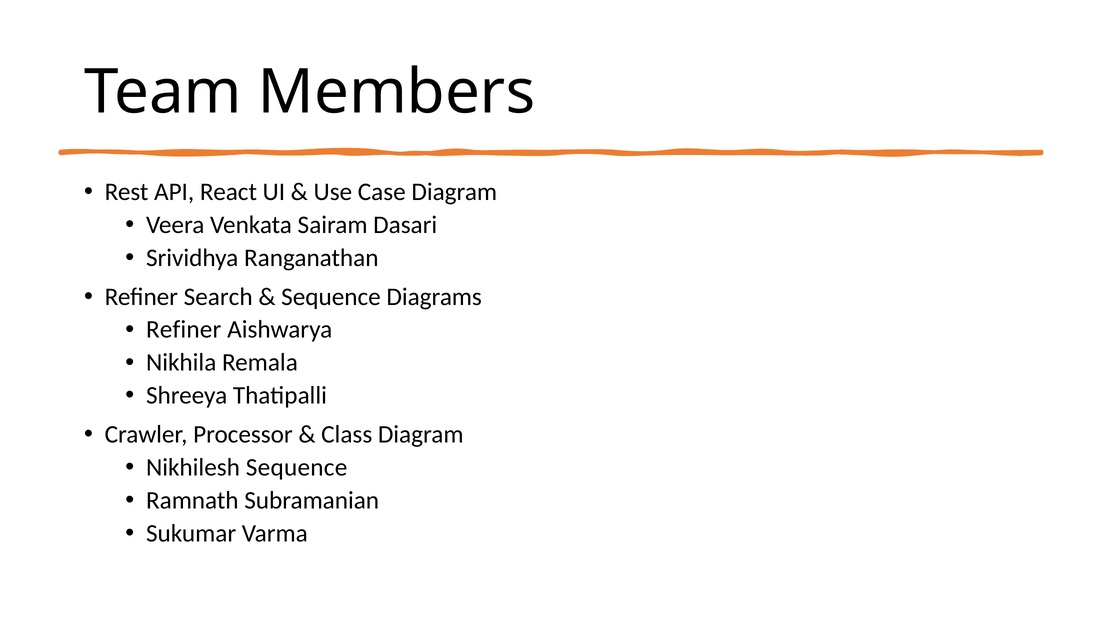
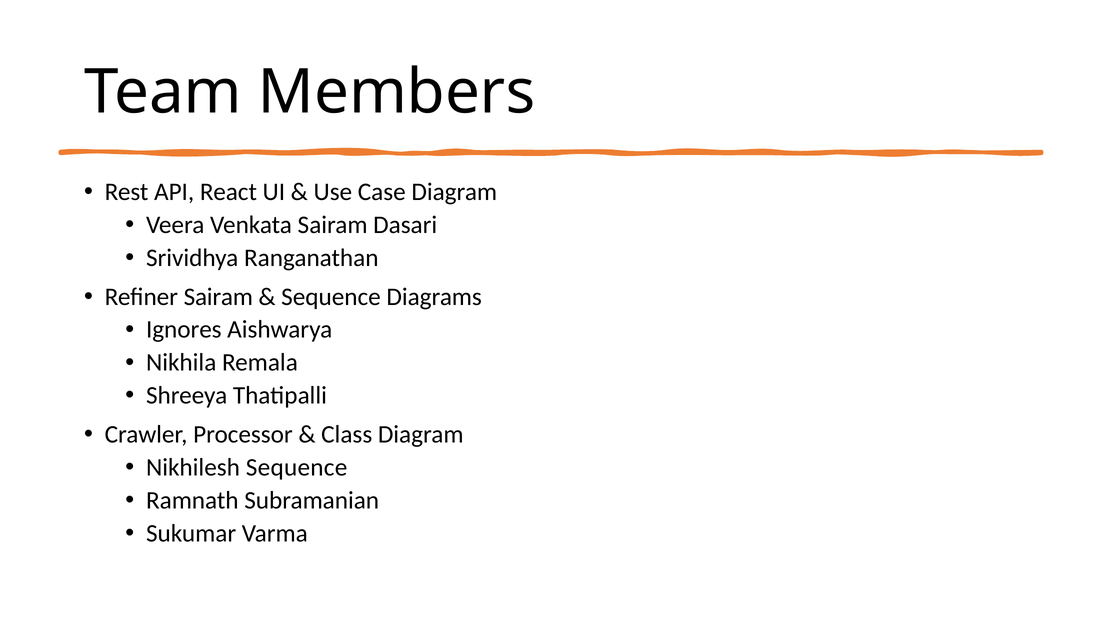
Refiner Search: Search -> Sairam
Refiner at (184, 330): Refiner -> Ignores
